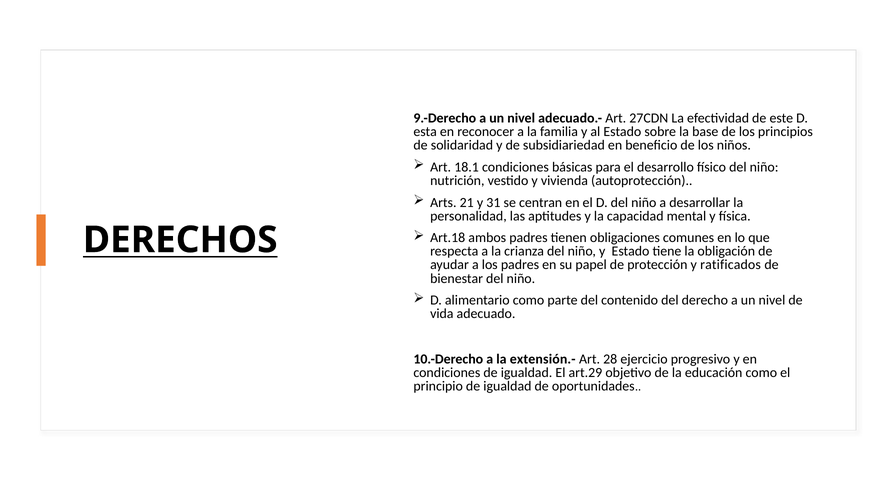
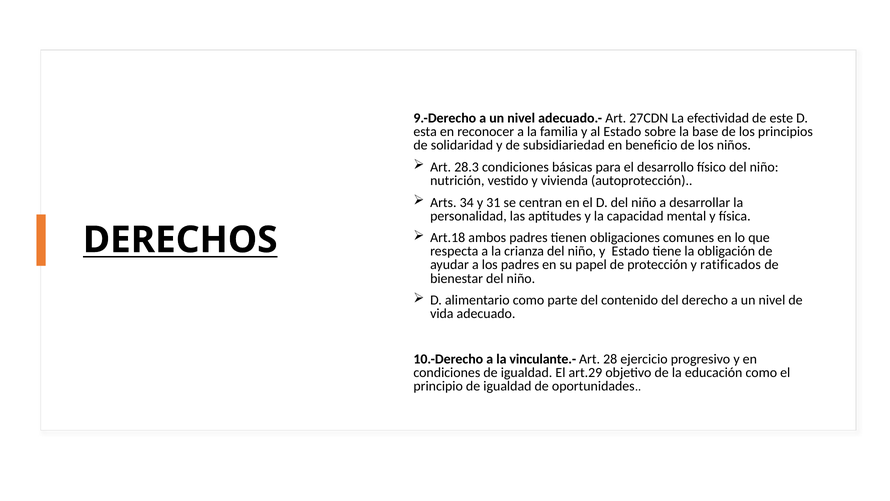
18.1: 18.1 -> 28.3
21: 21 -> 34
extensión.-: extensión.- -> vinculante.-
